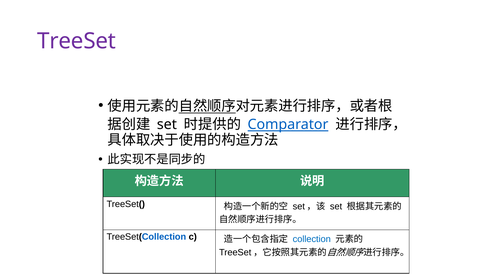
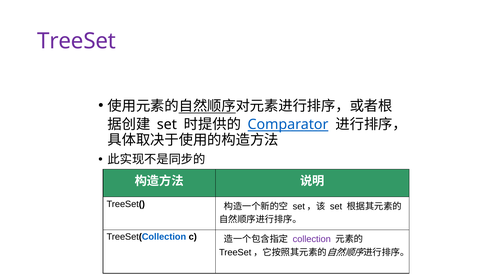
collection colour: blue -> purple
